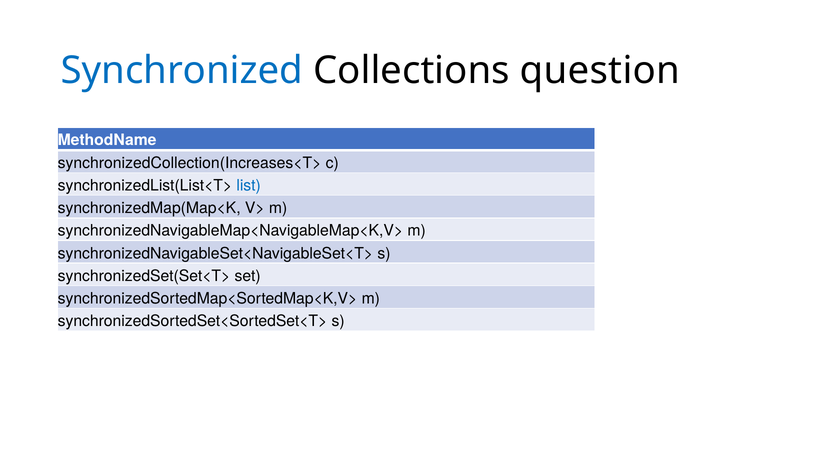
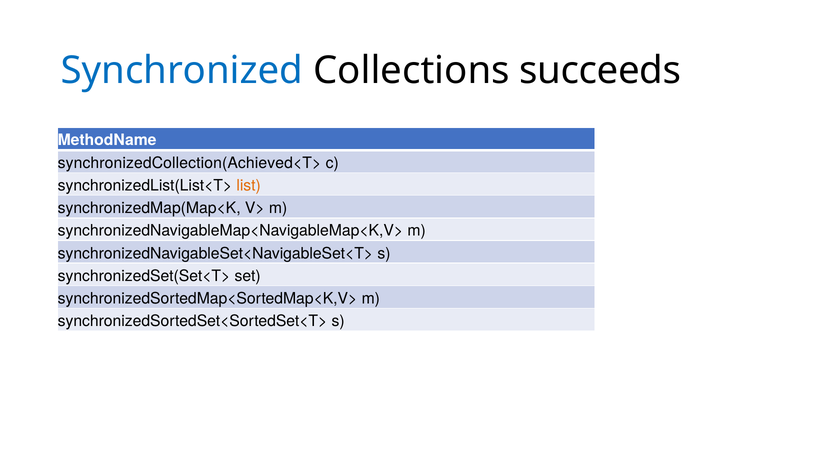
question: question -> succeeds
synchronizedCollection(Increases<T>: synchronizedCollection(Increases<T> -> synchronizedCollection(Achieved<T>
list colour: blue -> orange
